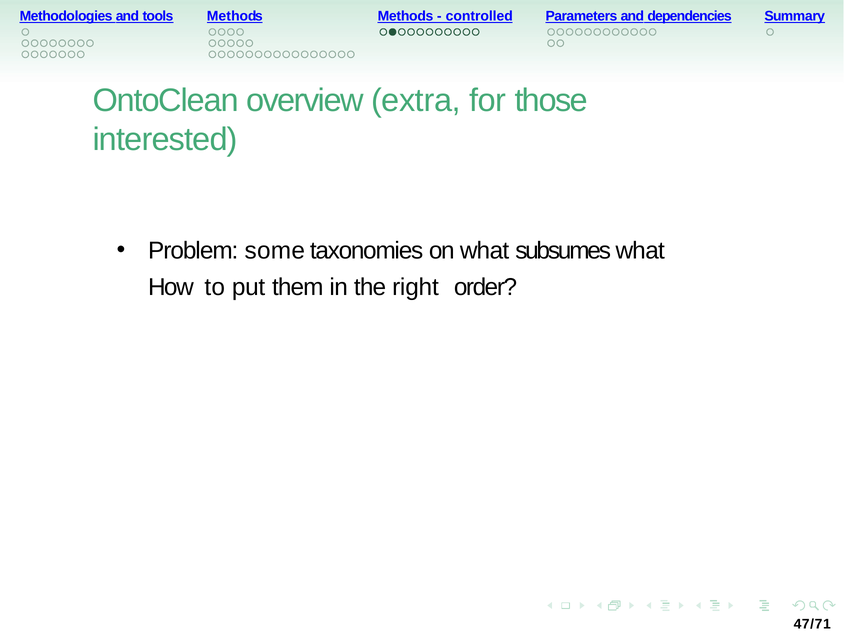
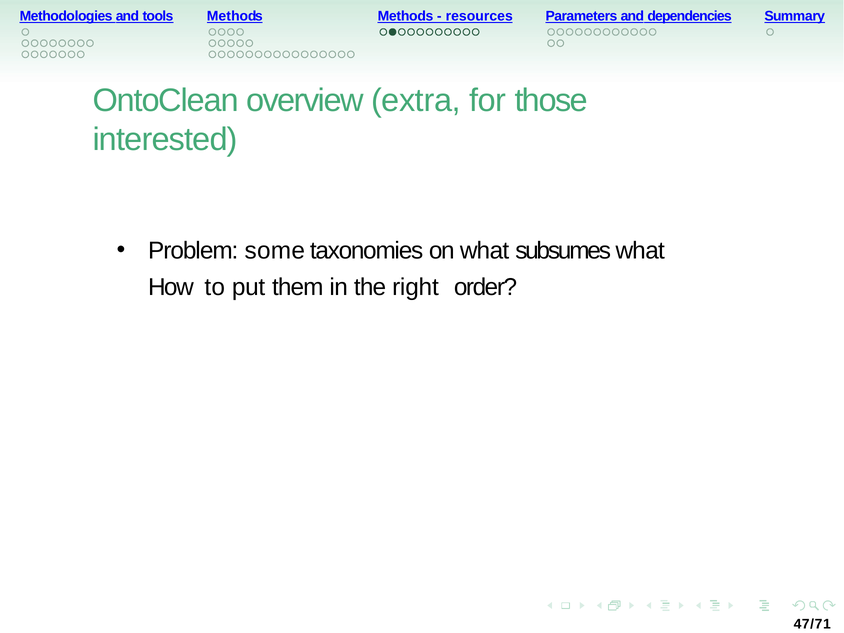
controlled: controlled -> resources
